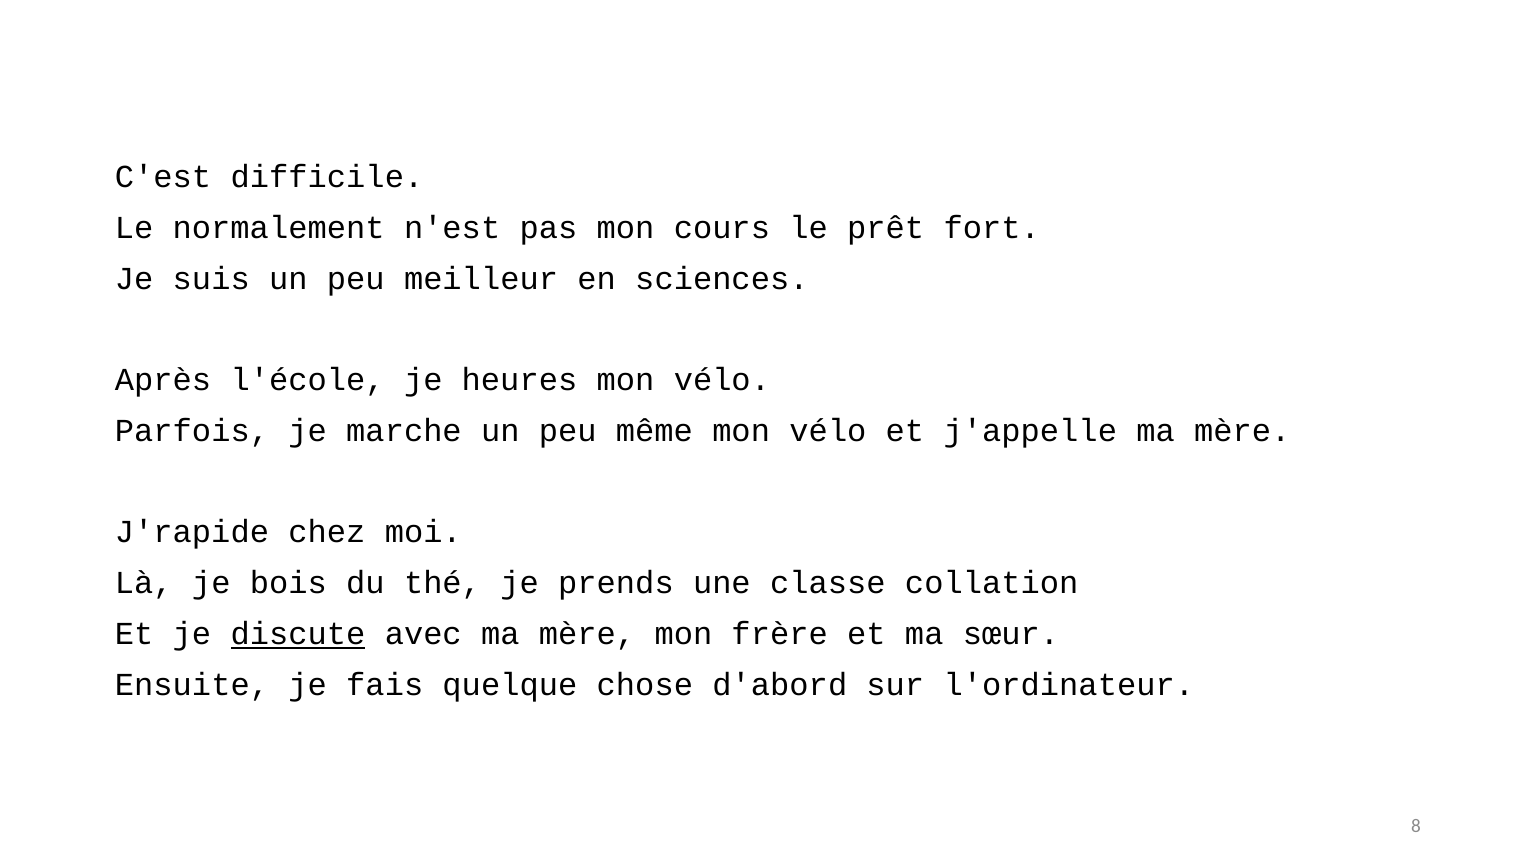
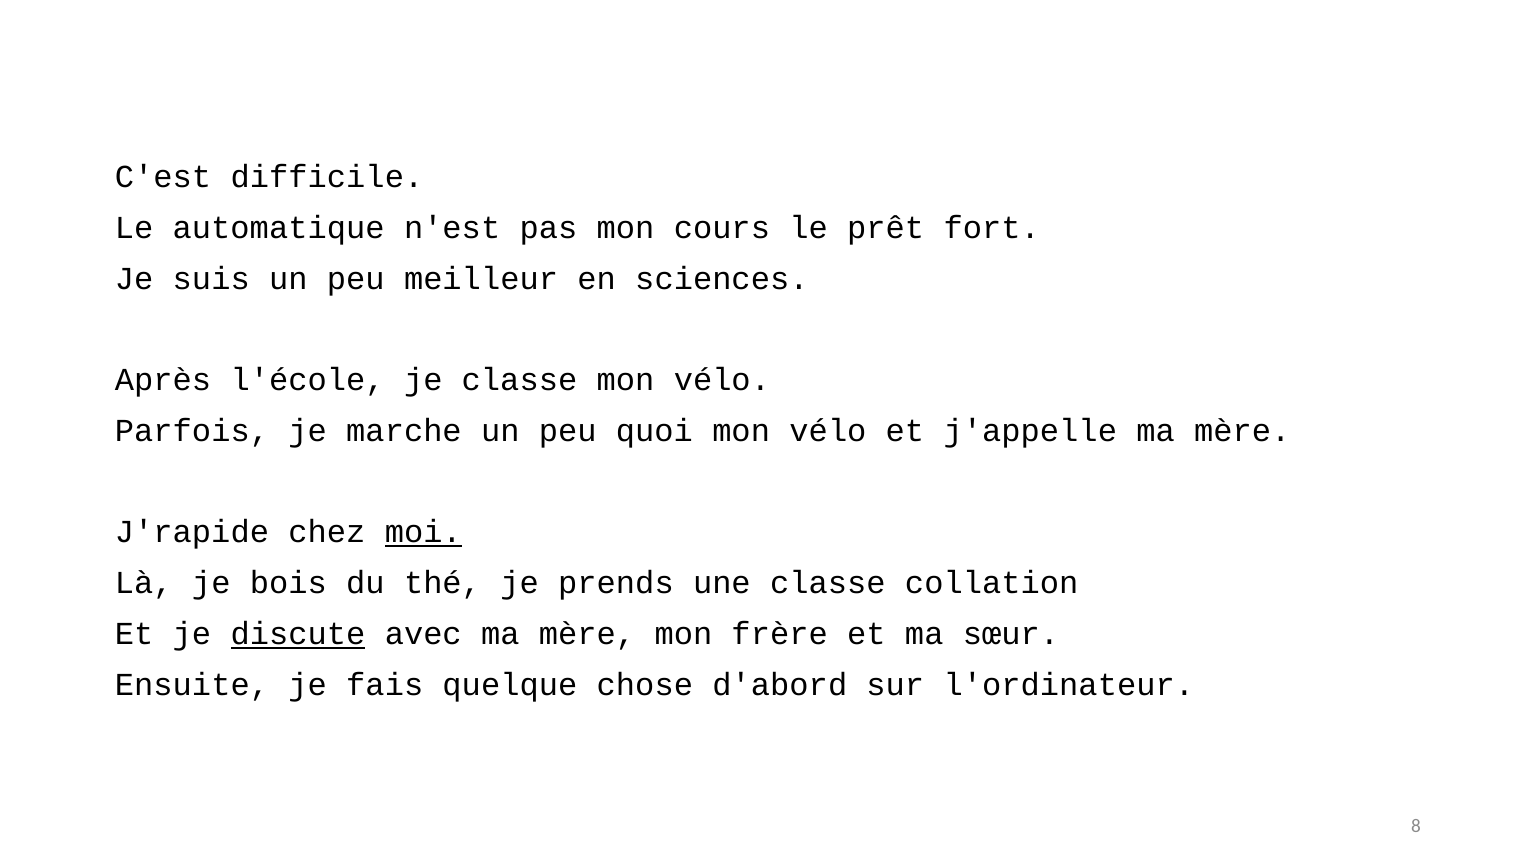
normalement: normalement -> automatique
je heures: heures -> classe
même: même -> quoi
moi underline: none -> present
